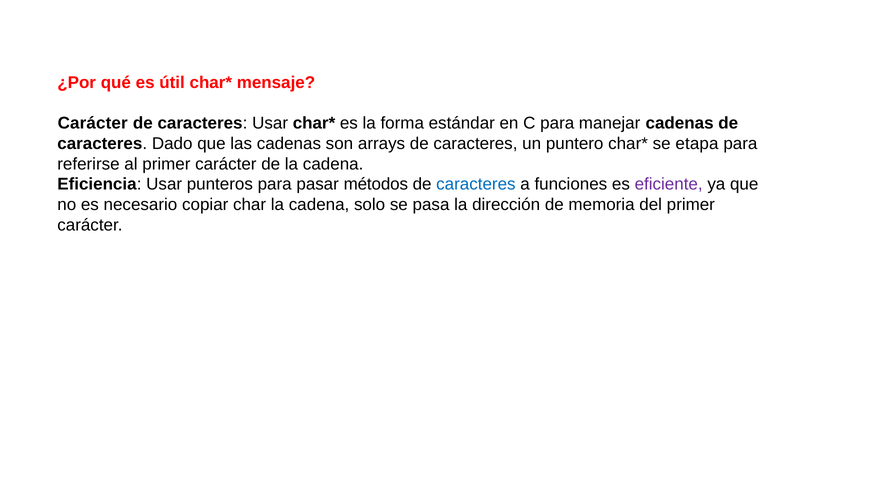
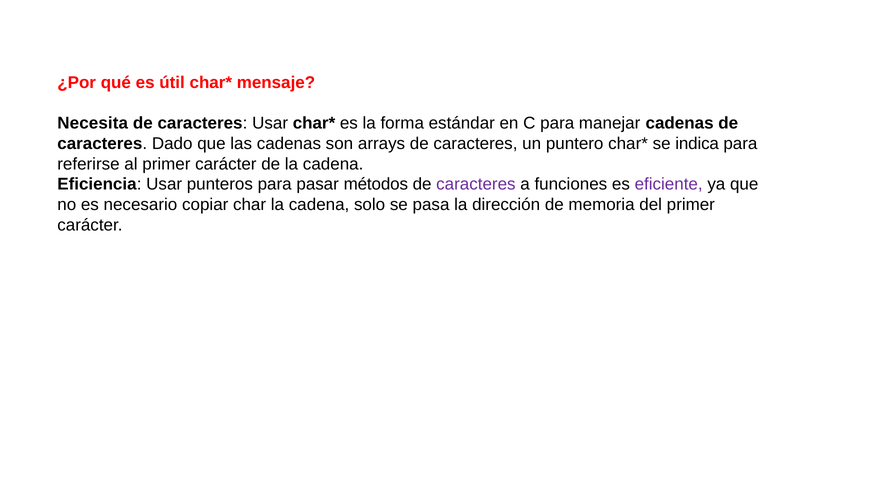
Carácter at (93, 123): Carácter -> Necesita
etapa: etapa -> indica
caracteres at (476, 184) colour: blue -> purple
